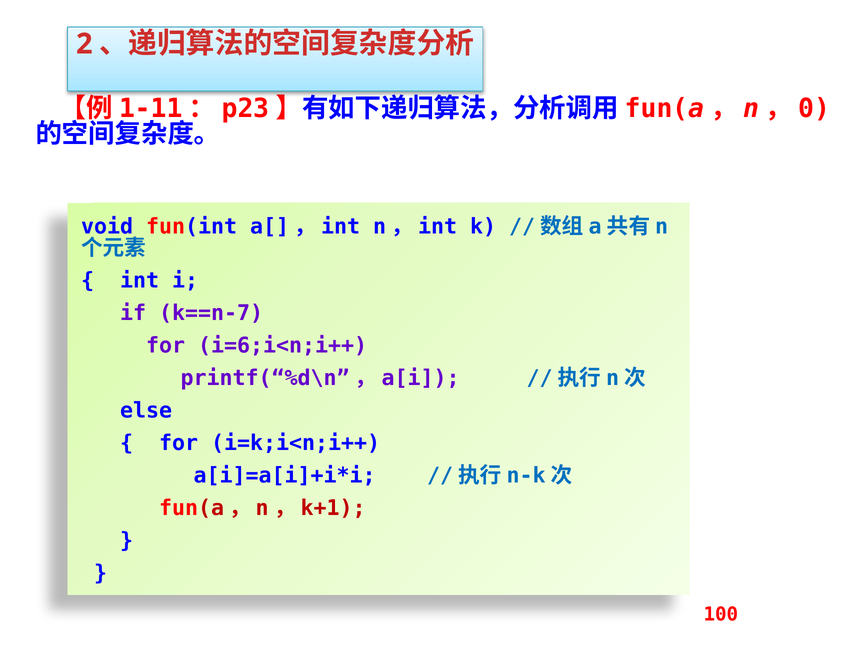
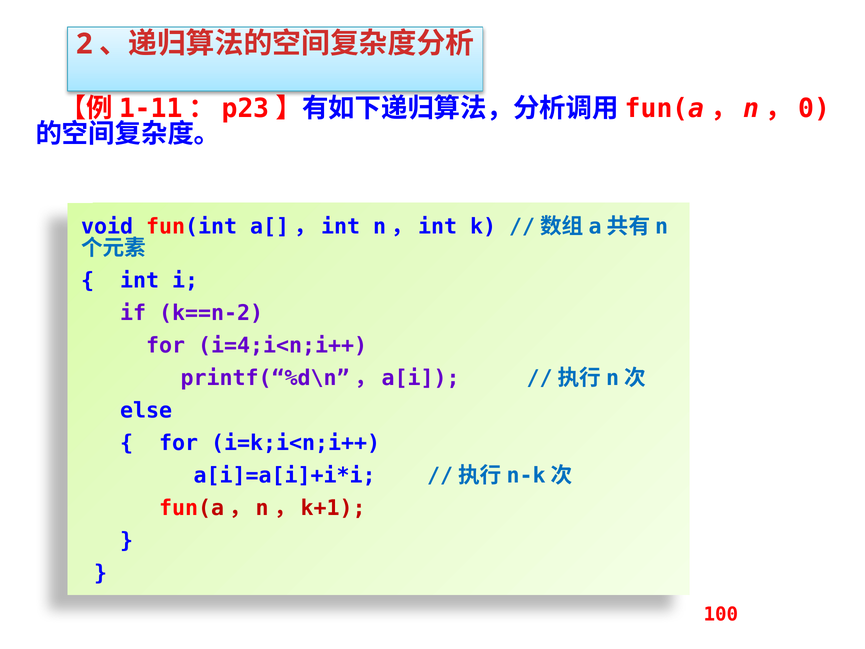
k==n-7: k==n-7 -> k==n-2
i=6;i<n;i++: i=6;i<n;i++ -> i=4;i<n;i++
